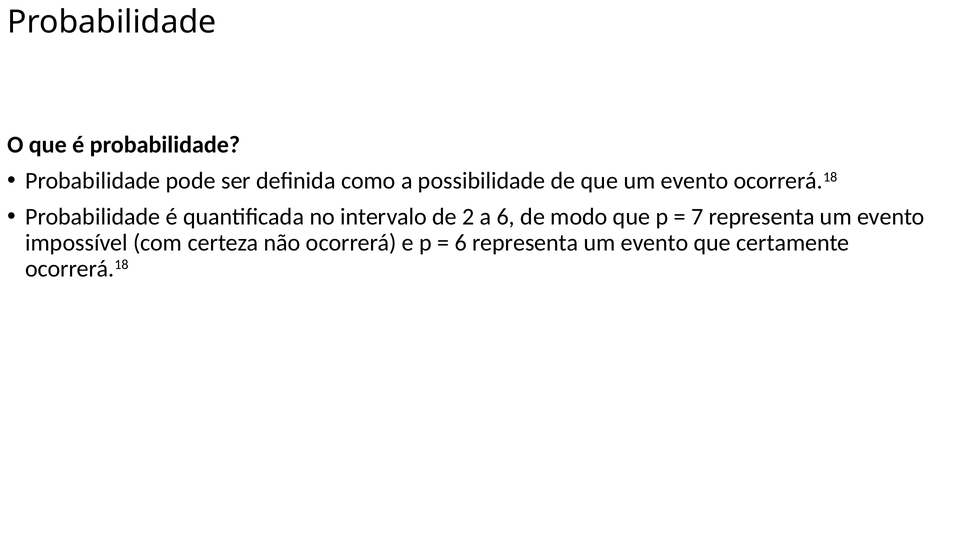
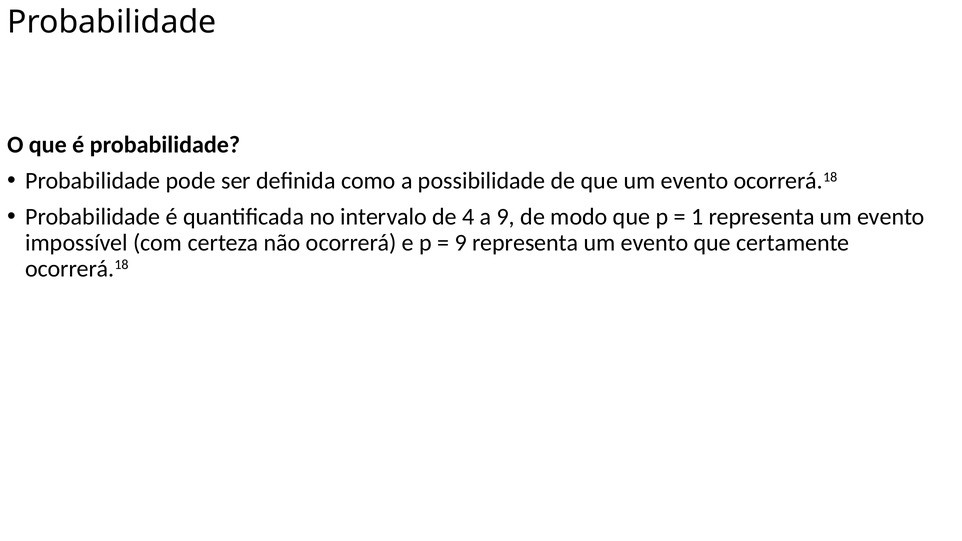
2: 2 -> 4
a 6: 6 -> 9
7: 7 -> 1
6 at (461, 243): 6 -> 9
